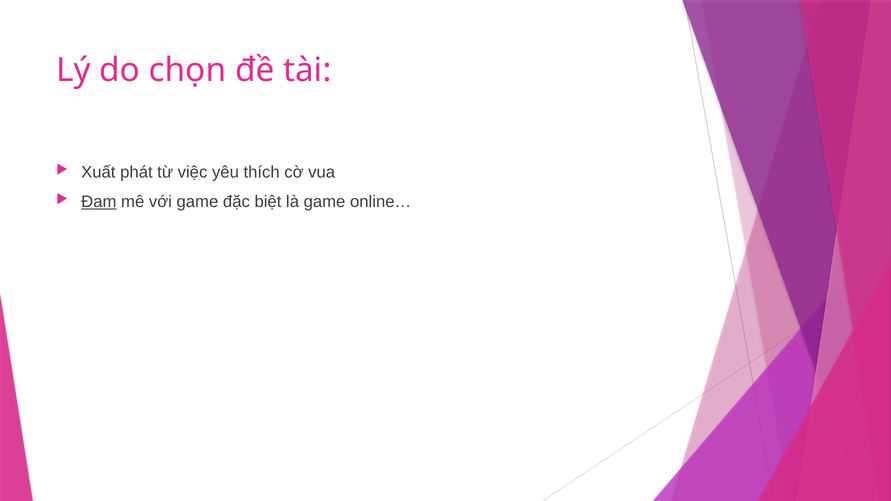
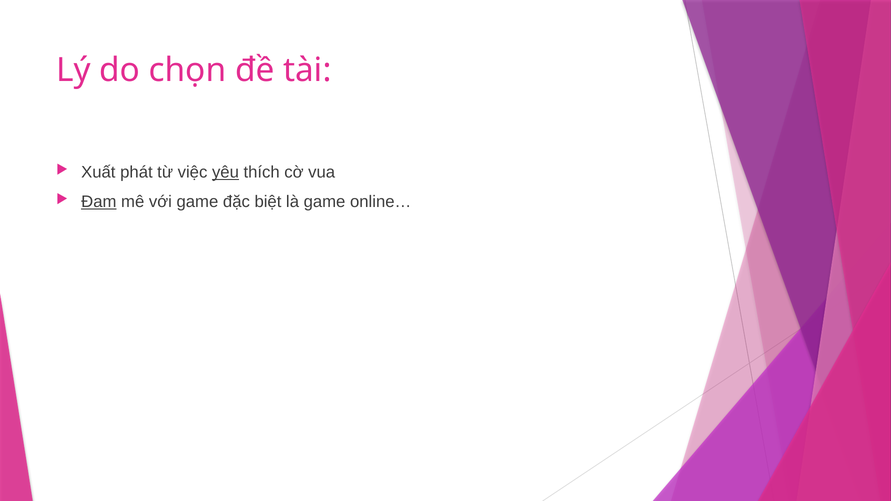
yêu underline: none -> present
